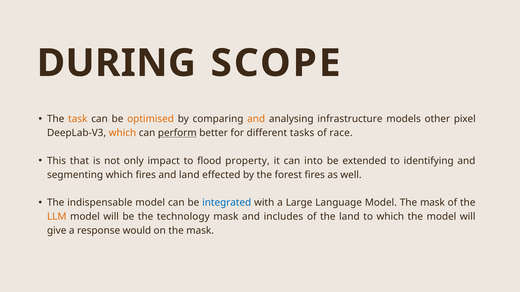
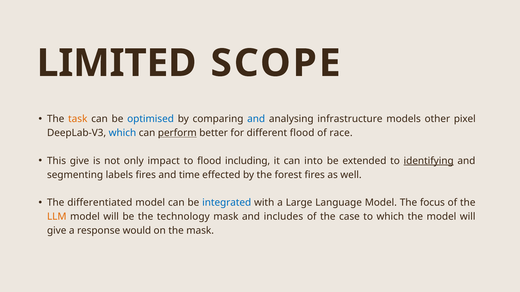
DURING: DURING -> LIMITED
optimised colour: orange -> blue
and at (256, 119) colour: orange -> blue
which at (122, 133) colour: orange -> blue
different tasks: tasks -> flood
This that: that -> give
property: property -> including
identifying underline: none -> present
segmenting which: which -> labels
and land: land -> time
indispensable: indispensable -> differentiated
Model The mask: mask -> focus
the land: land -> case
